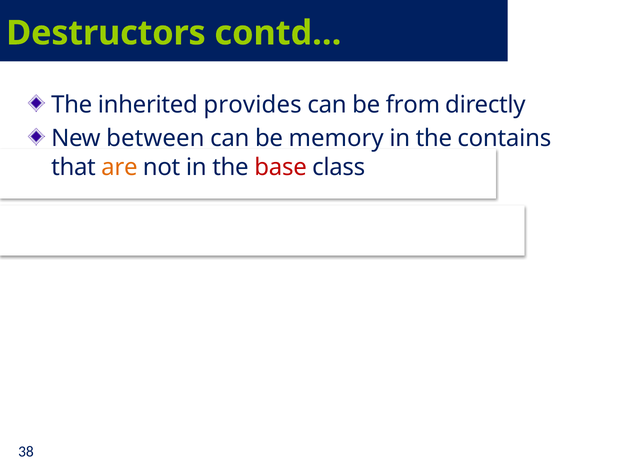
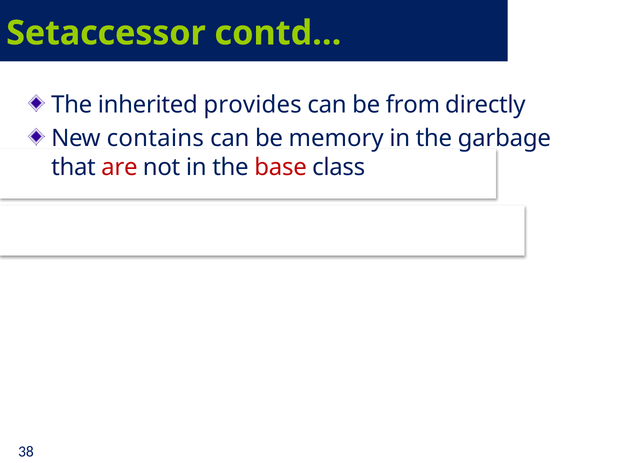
Destructors: Destructors -> Setaccessor
between: between -> contains
contains: contains -> garbage
are colour: orange -> red
